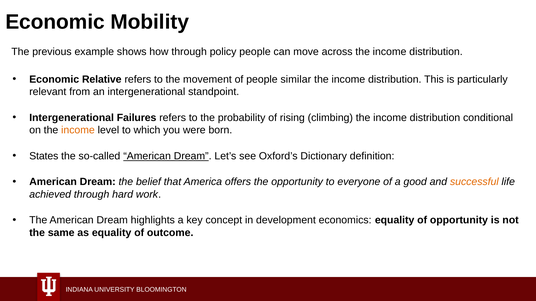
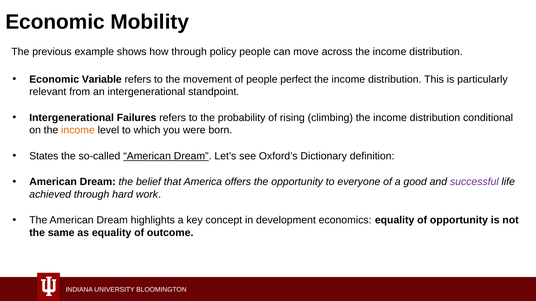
Relative: Relative -> Variable
similar: similar -> perfect
successful colour: orange -> purple
